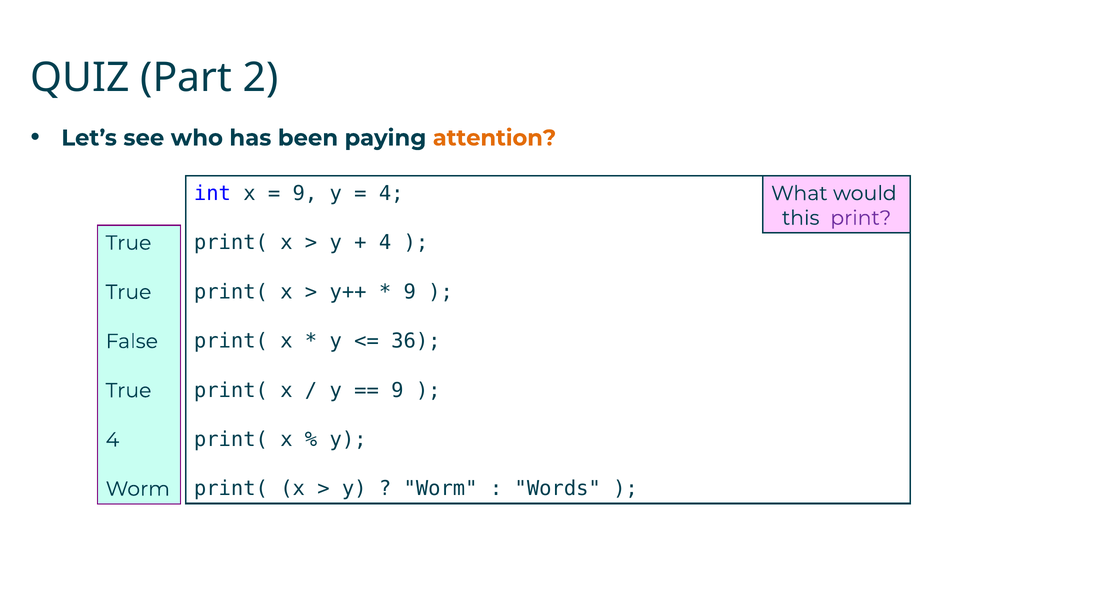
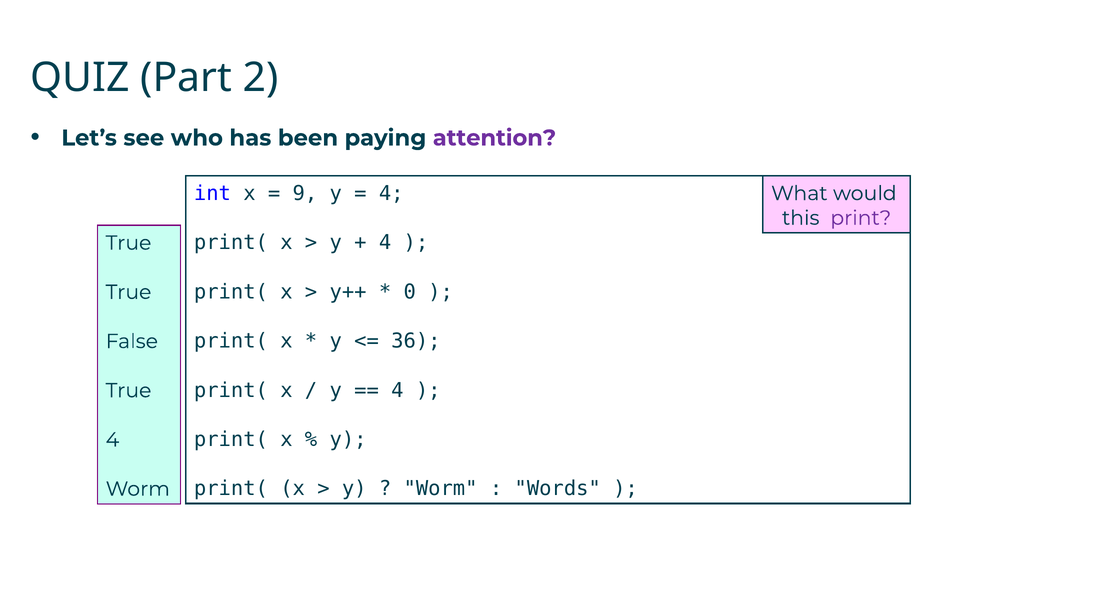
attention colour: orange -> purple
9 at (410, 292): 9 -> 0
9 at (397, 390): 9 -> 4
